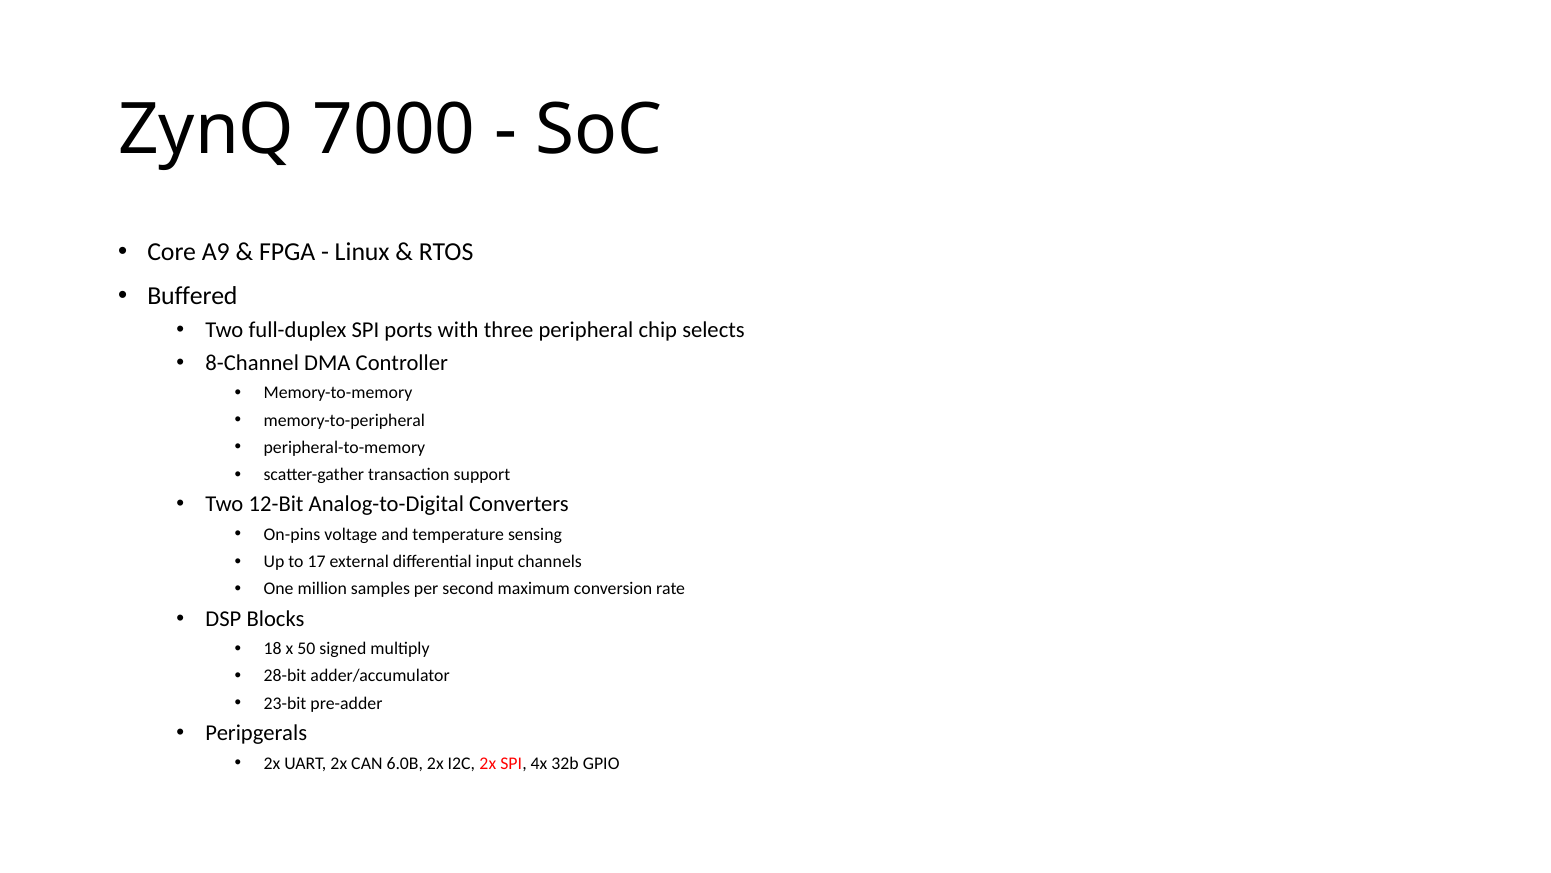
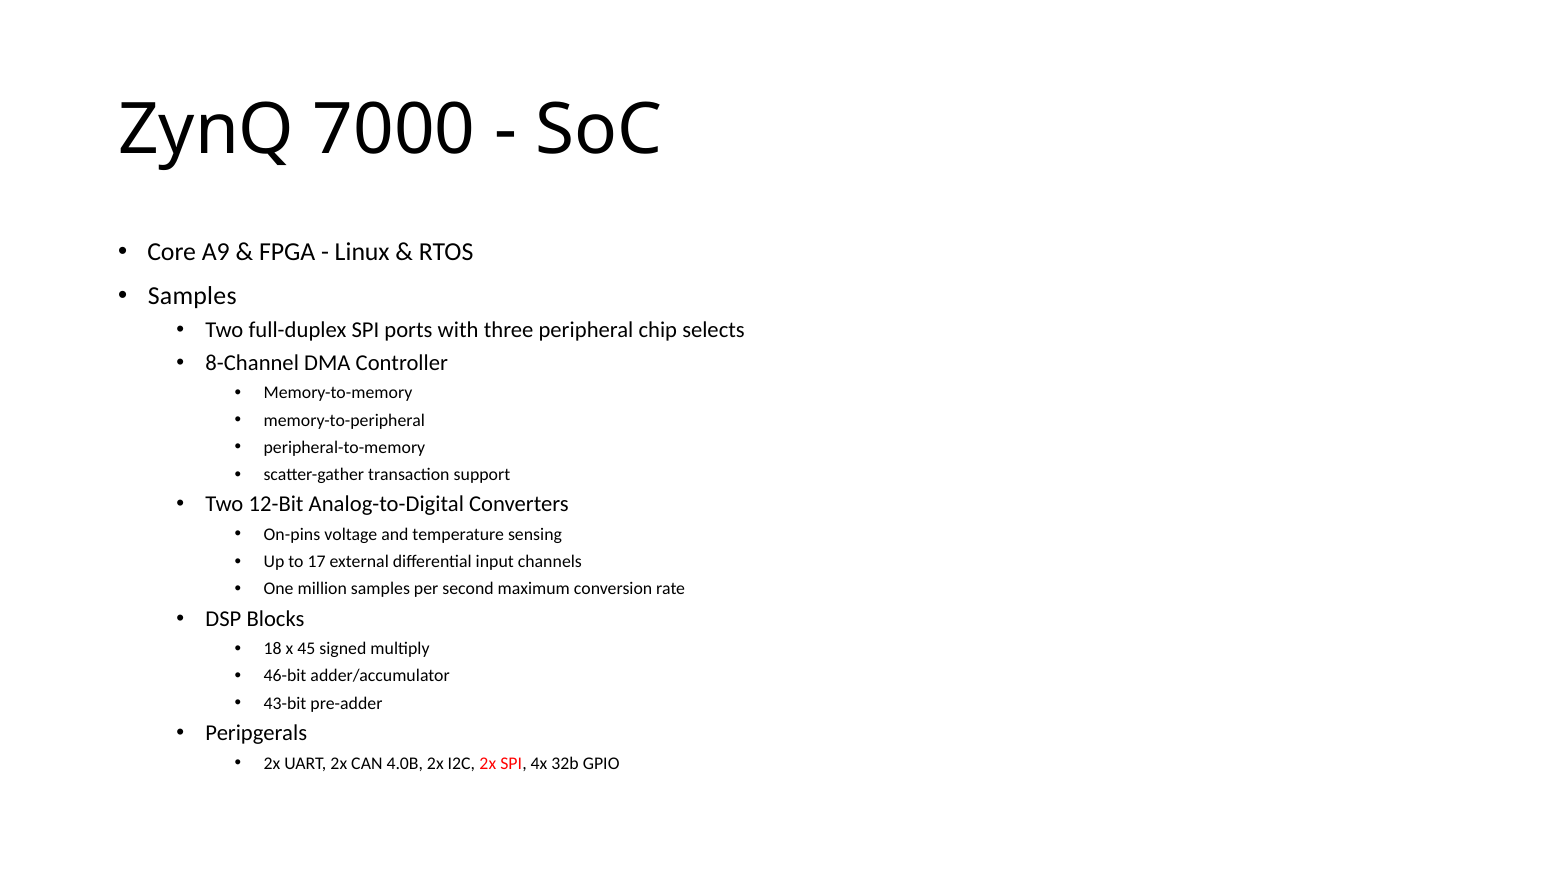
Buffered at (192, 296): Buffered -> Samples
50: 50 -> 45
28-bit: 28-bit -> 46-bit
23-bit: 23-bit -> 43-bit
6.0B: 6.0B -> 4.0B
